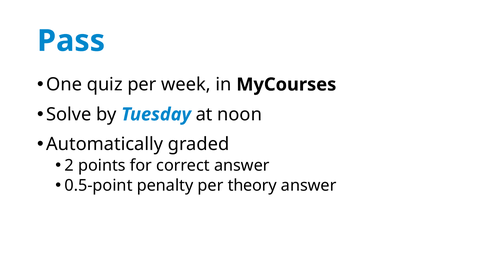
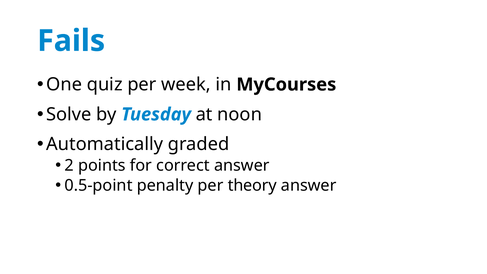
Pass: Pass -> Fails
